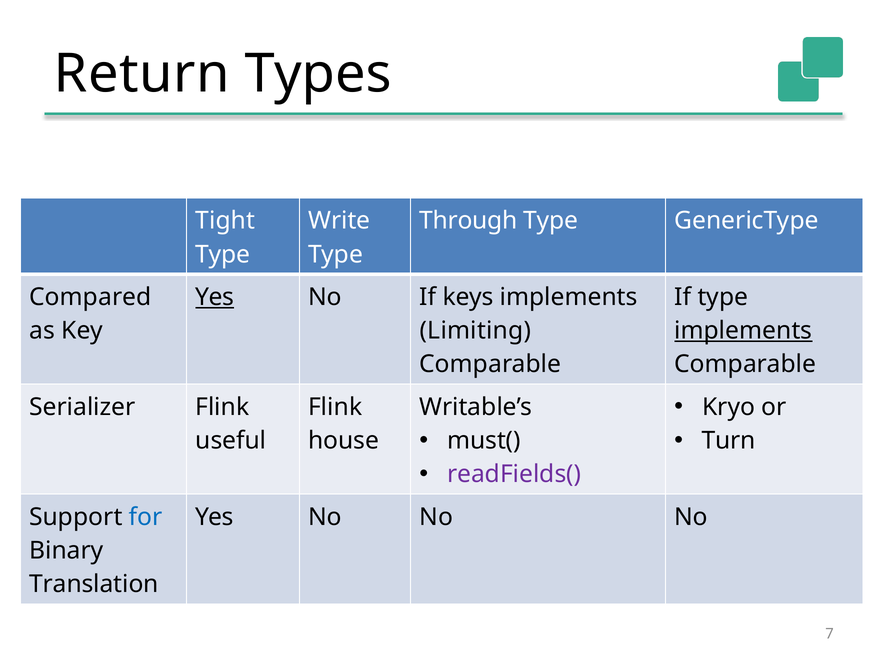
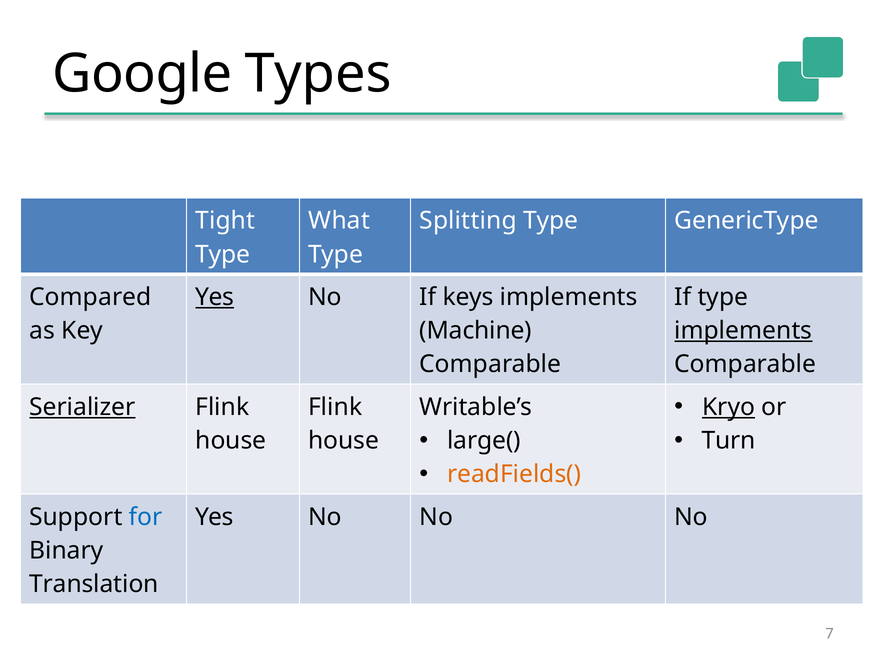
Return: Return -> Google
Write: Write -> What
Through: Through -> Splitting
Limiting: Limiting -> Machine
Kryo underline: none -> present
Serializer underline: none -> present
must(: must( -> large(
useful at (231, 441): useful -> house
readFields( colour: purple -> orange
